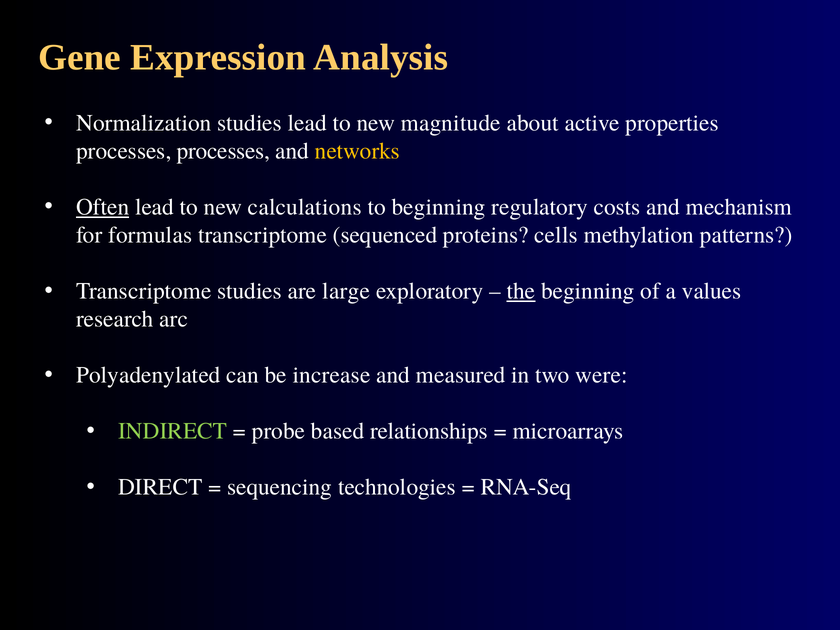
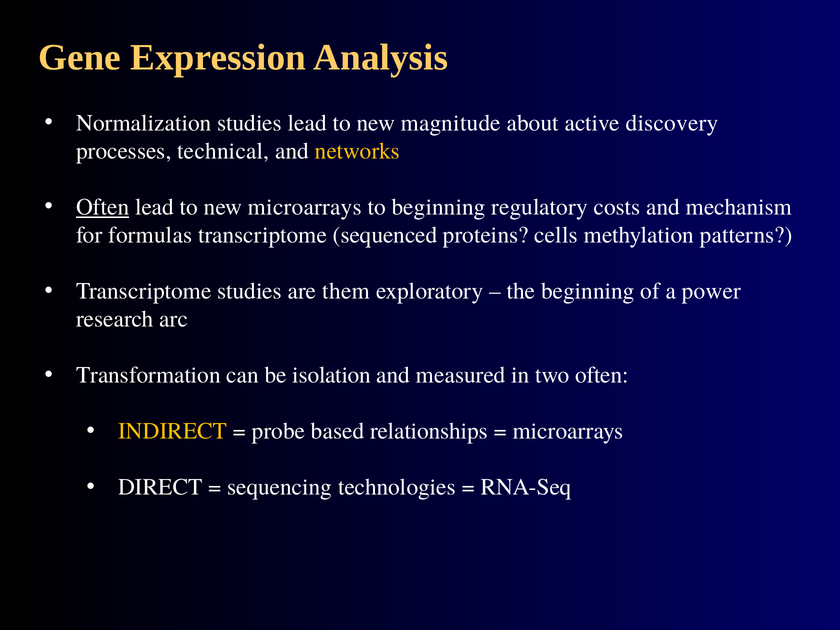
properties: properties -> discovery
processes processes: processes -> technical
new calculations: calculations -> microarrays
large: large -> them
the underline: present -> none
values: values -> power
Polyadenylated: Polyadenylated -> Transformation
increase: increase -> isolation
two were: were -> often
INDIRECT colour: light green -> yellow
